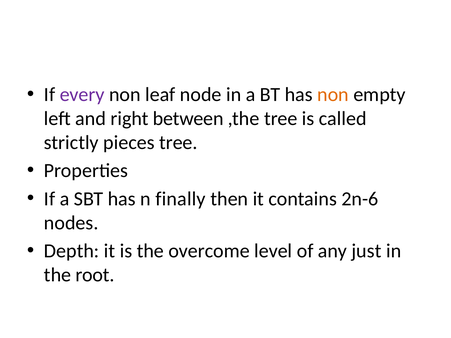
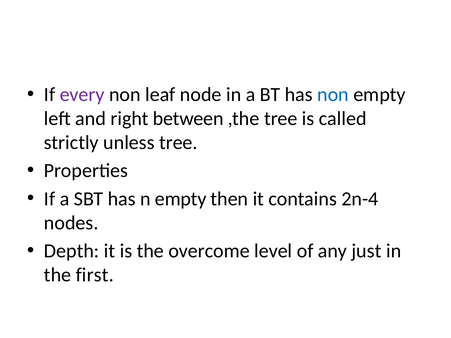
non at (333, 95) colour: orange -> blue
pieces: pieces -> unless
n finally: finally -> empty
2n-6: 2n-6 -> 2n-4
root: root -> first
